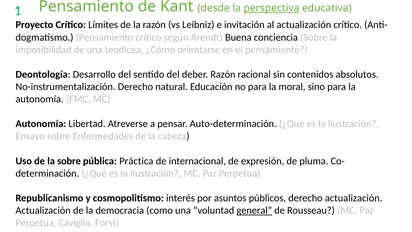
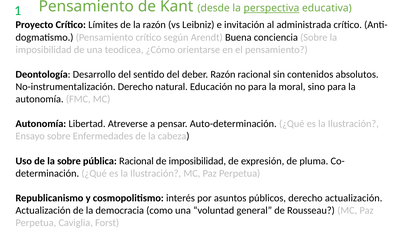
al actualización: actualización -> administrada
pública Práctica: Práctica -> Racional
de internacional: internacional -> imposibilidad
general underline: present -> none
